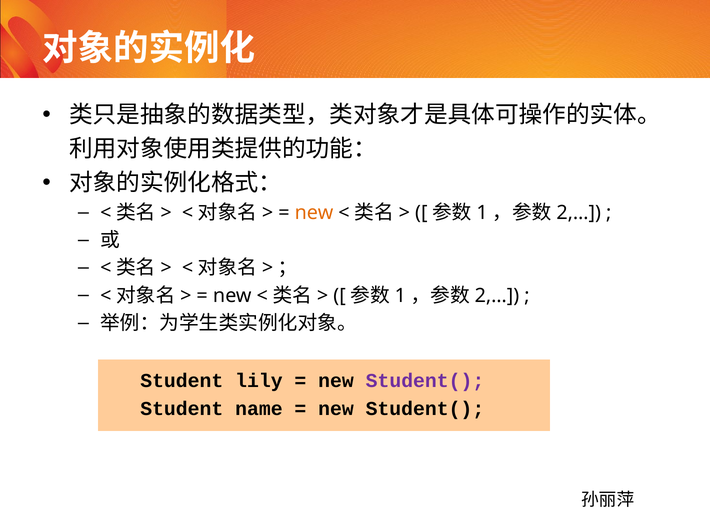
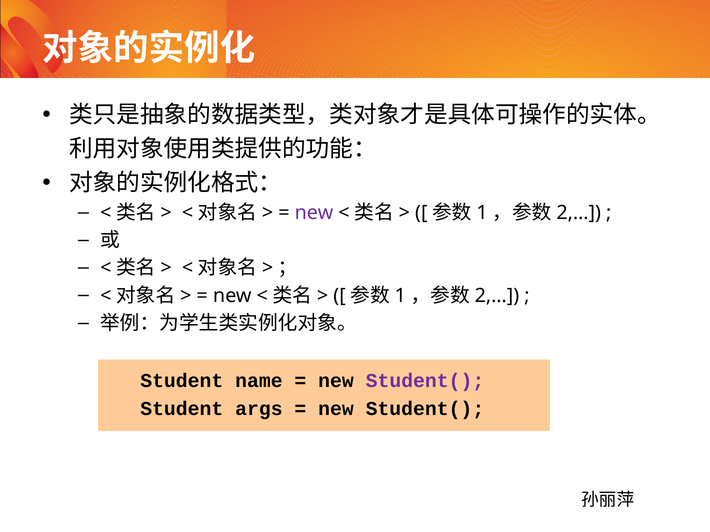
new at (314, 213) colour: orange -> purple
lily: lily -> name
name: name -> args
